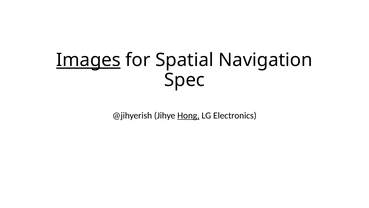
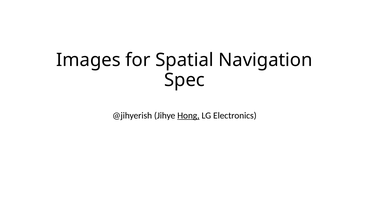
Images underline: present -> none
